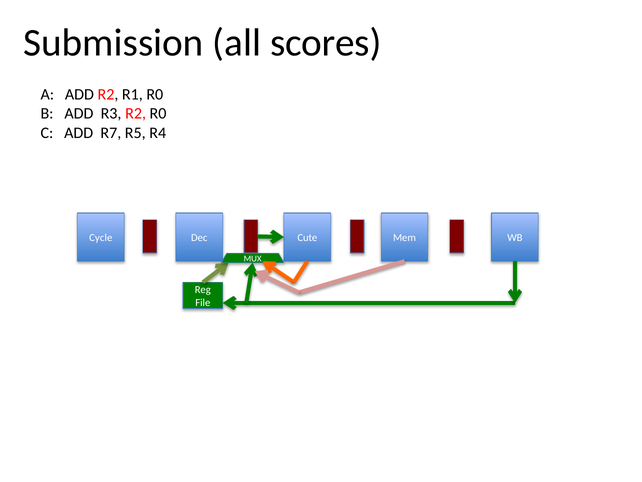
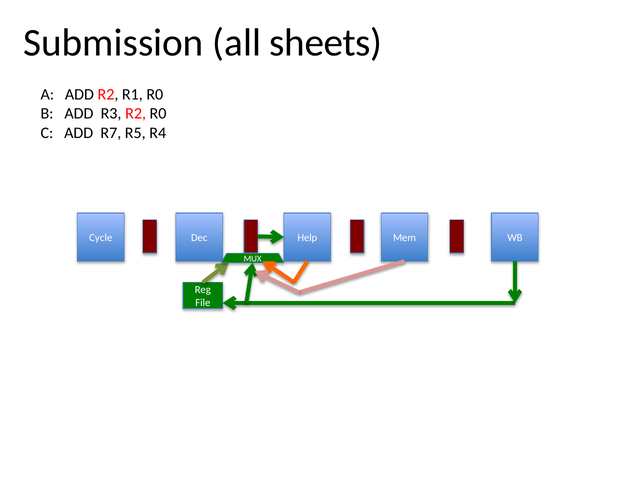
scores: scores -> sheets
Cute: Cute -> Help
